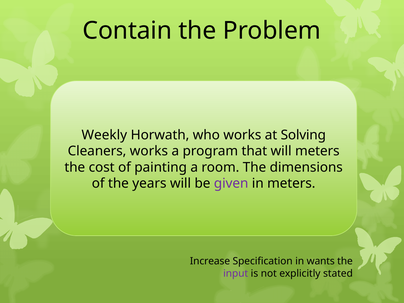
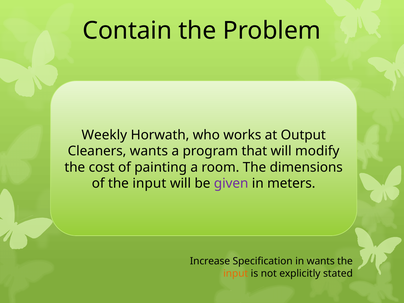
Solving: Solving -> Output
Cleaners works: works -> wants
will meters: meters -> modify
of the years: years -> input
input at (236, 273) colour: purple -> orange
